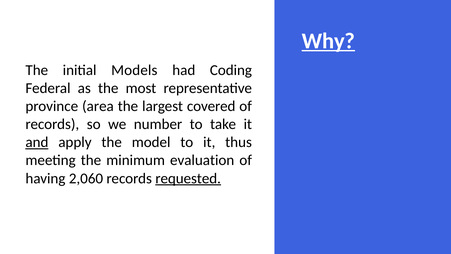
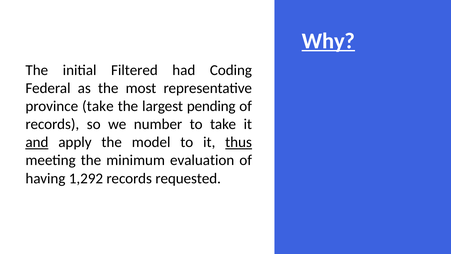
Models: Models -> Filtered
province area: area -> take
covered: covered -> pending
thus underline: none -> present
2,060: 2,060 -> 1,292
requested underline: present -> none
